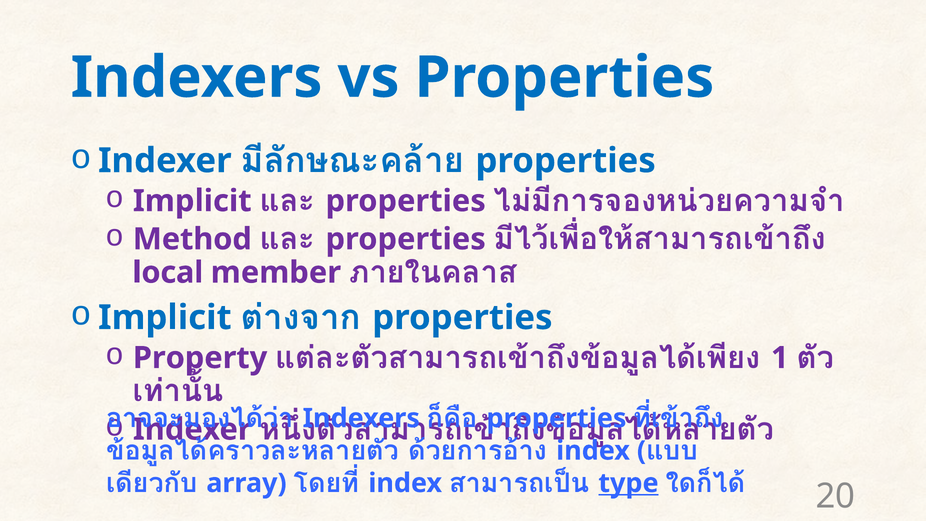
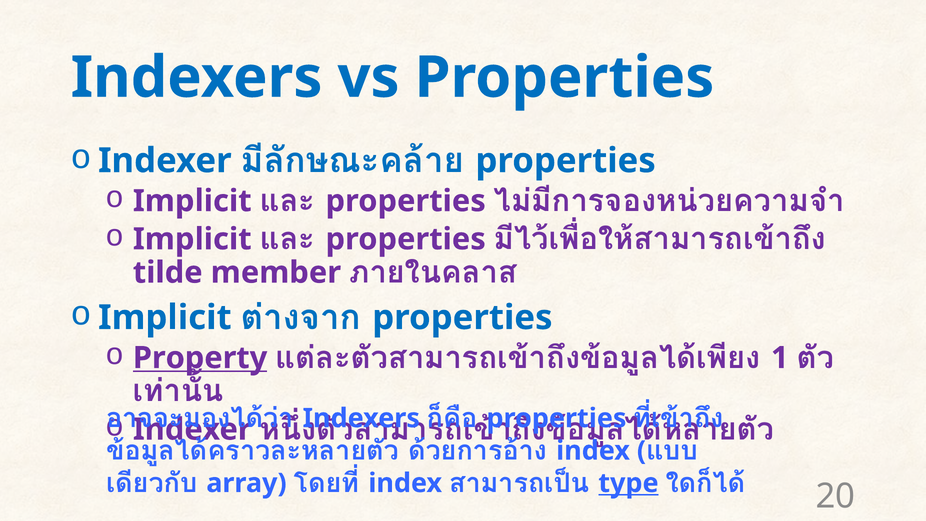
Method at (192, 239): Method -> Implicit
local: local -> tilde
Property underline: none -> present
